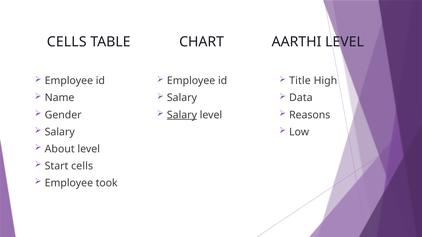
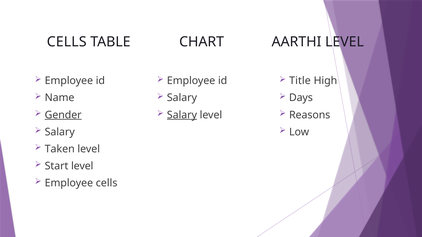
Data: Data -> Days
Gender underline: none -> present
About: About -> Taken
Start cells: cells -> level
Employee took: took -> cells
